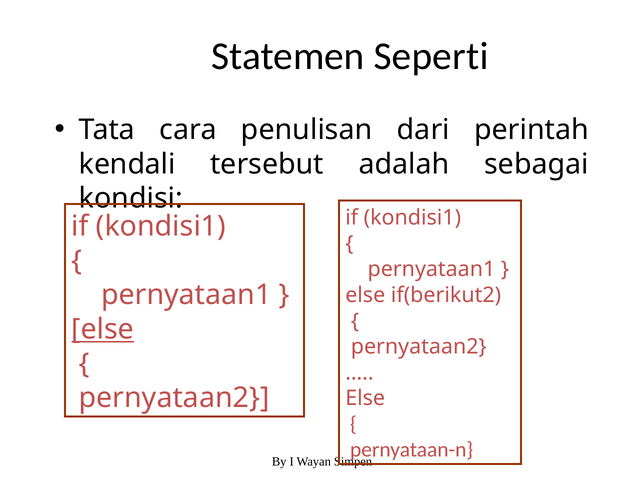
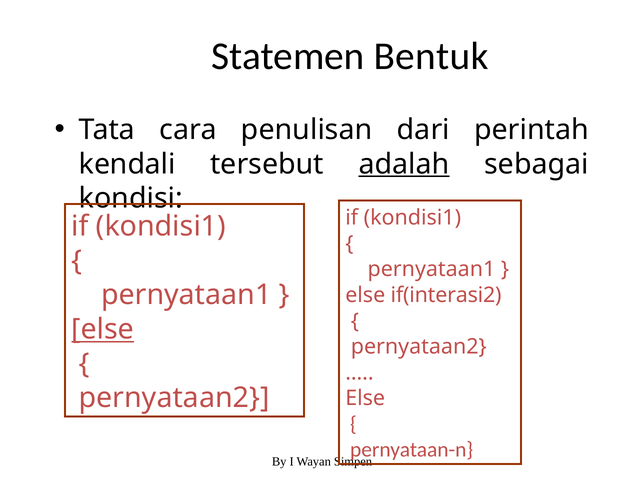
Seperti: Seperti -> Bentuk
adalah underline: none -> present
if(berikut2: if(berikut2 -> if(interasi2
